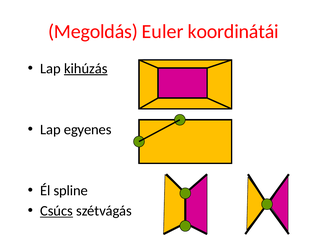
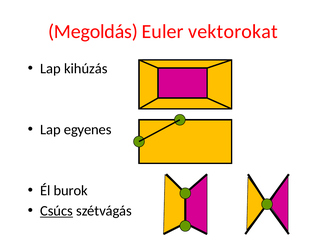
koordinátái: koordinátái -> vektorokat
kihúzás underline: present -> none
spline: spline -> burok
